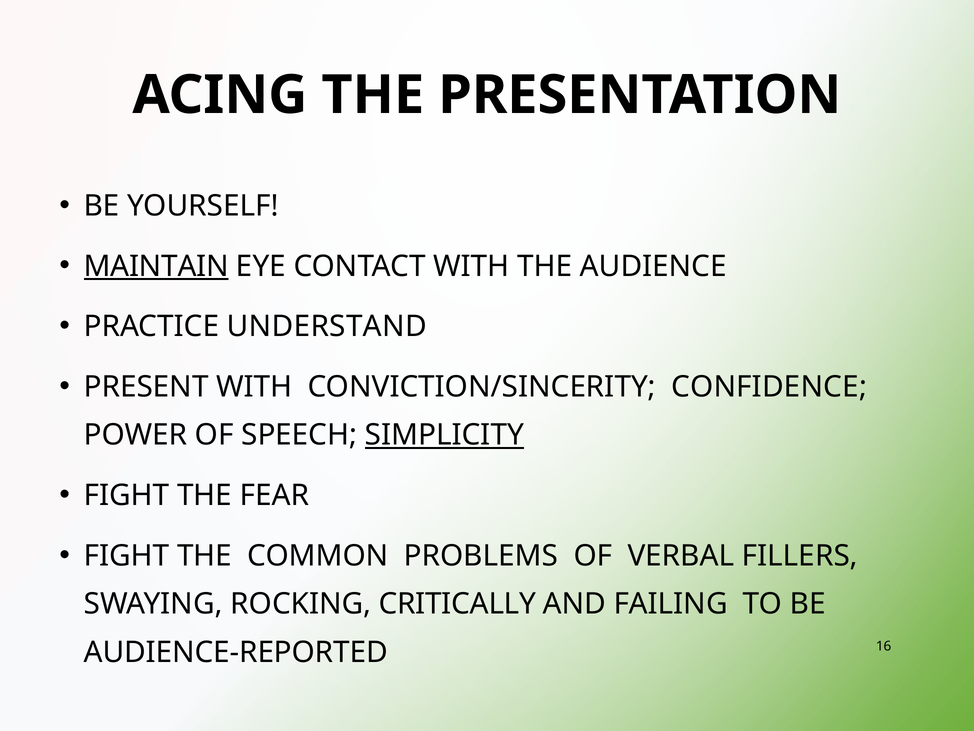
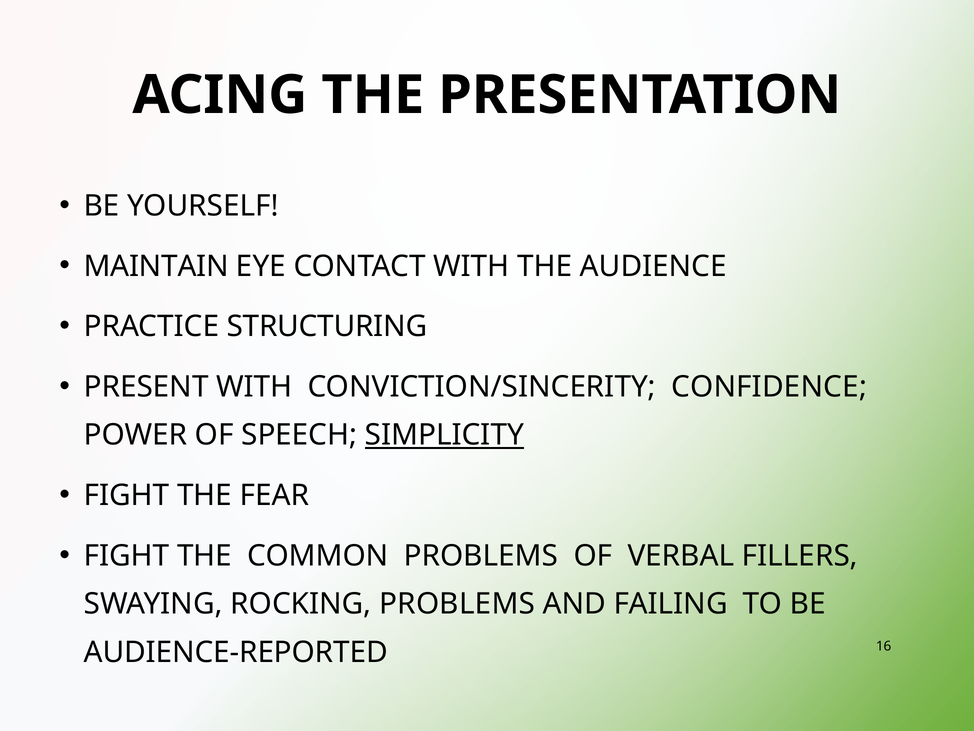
MAINTAIN underline: present -> none
UNDERSTAND: UNDERSTAND -> STRUCTURING
ROCKING CRITICALLY: CRITICALLY -> PROBLEMS
